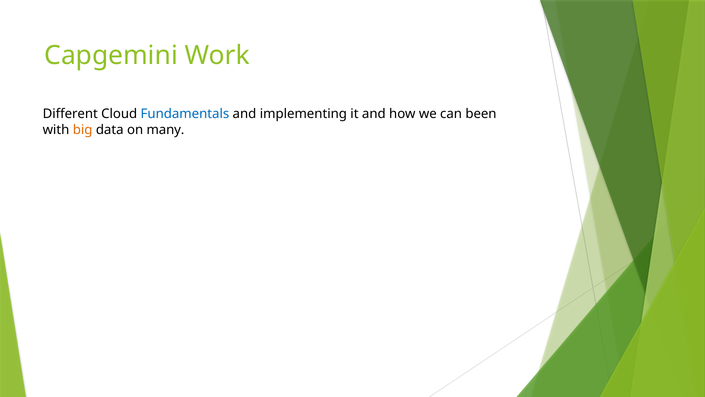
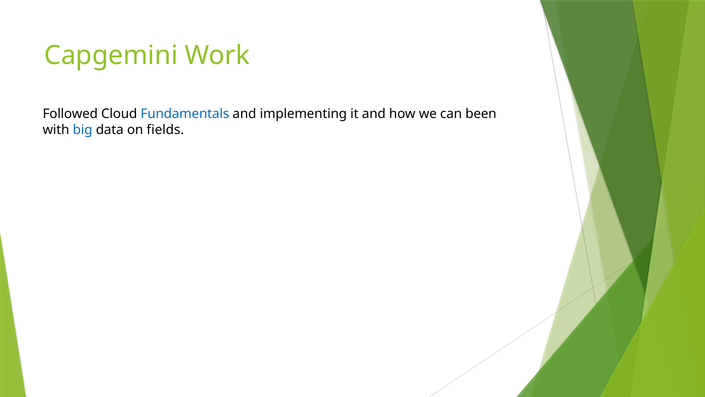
Different: Different -> Followed
big colour: orange -> blue
many: many -> fields
